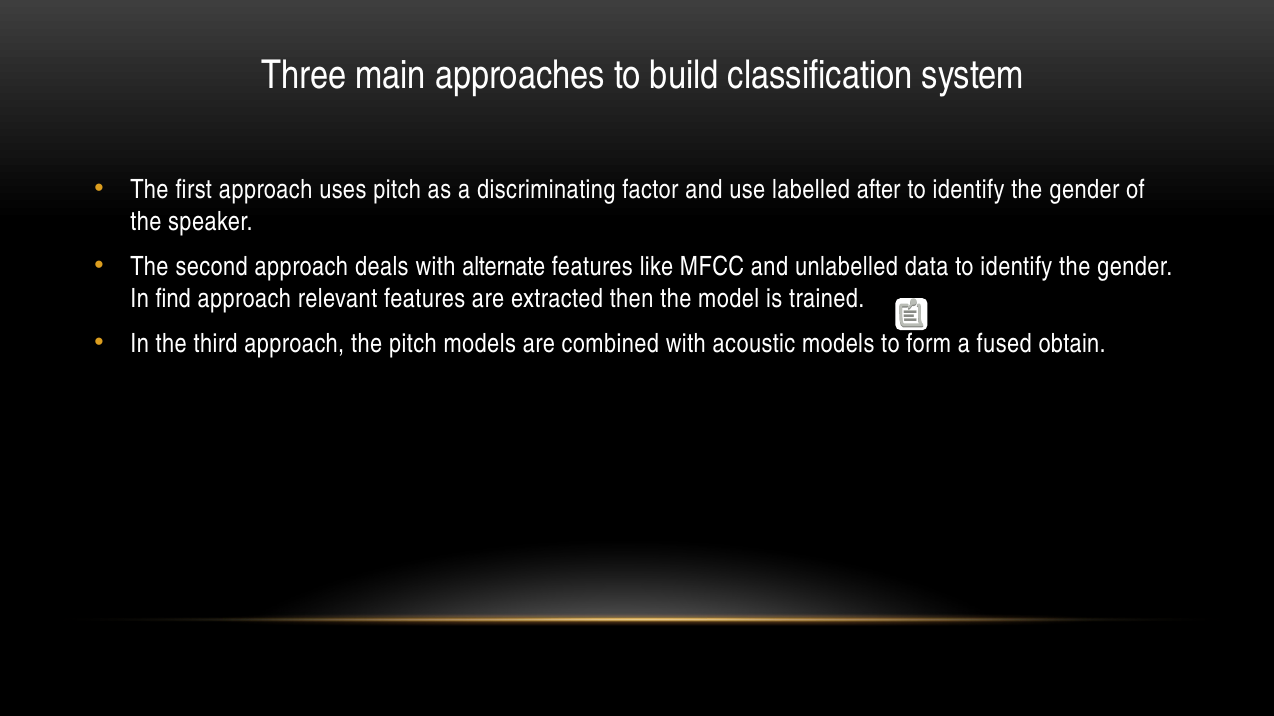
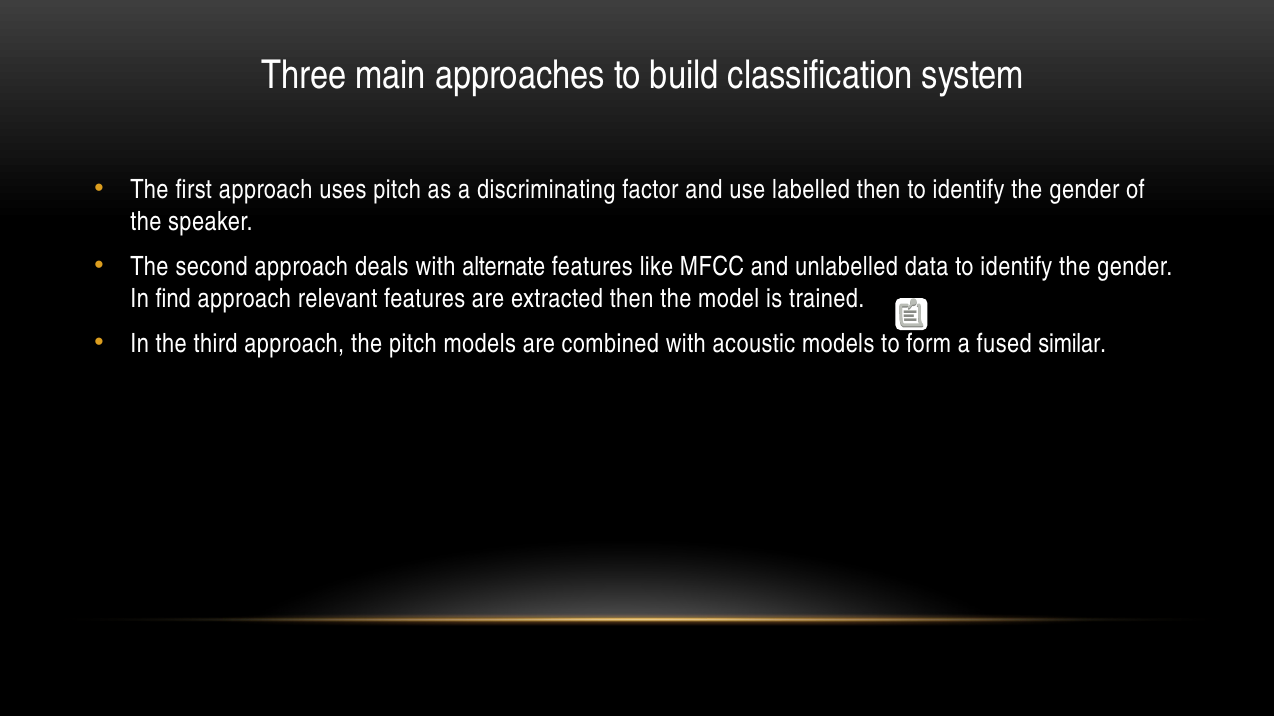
labelled after: after -> then
obtain: obtain -> similar
